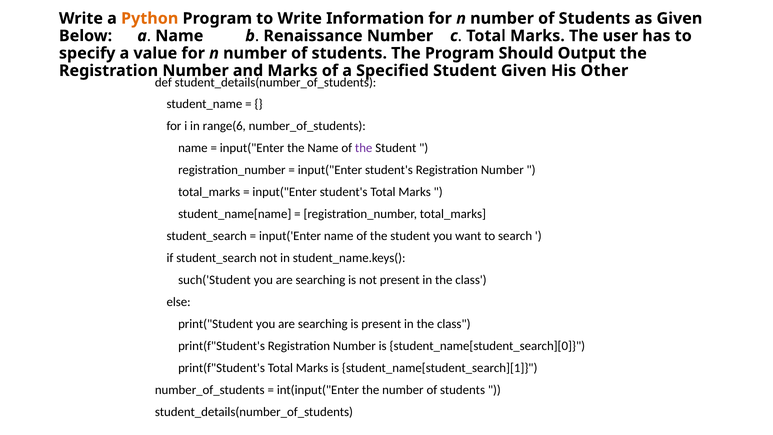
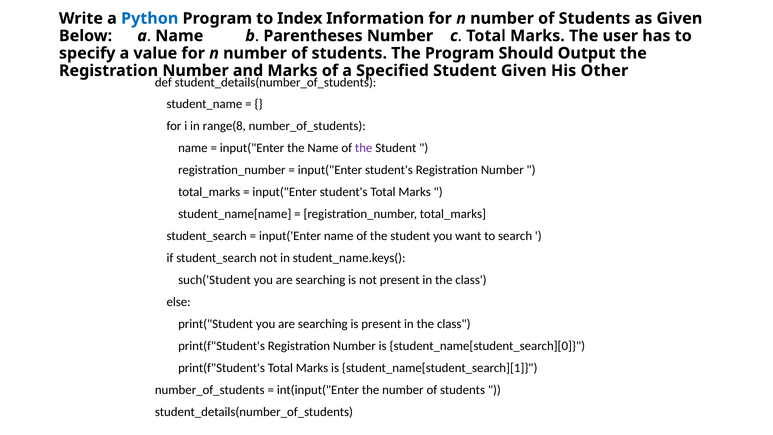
Python colour: orange -> blue
to Write: Write -> Index
Renaissance: Renaissance -> Parentheses
range(6: range(6 -> range(8
